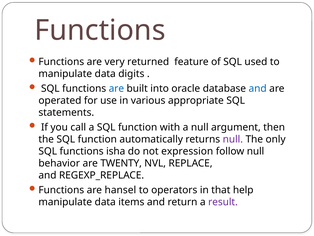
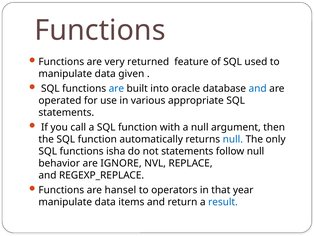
digits: digits -> given
null at (233, 139) colour: purple -> blue
not expression: expression -> statements
TWENTY: TWENTY -> IGNORE
help: help -> year
result colour: purple -> blue
